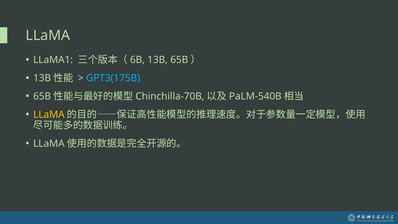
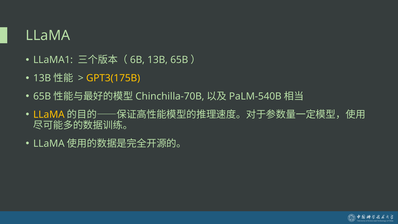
GPT3(175B colour: light blue -> yellow
